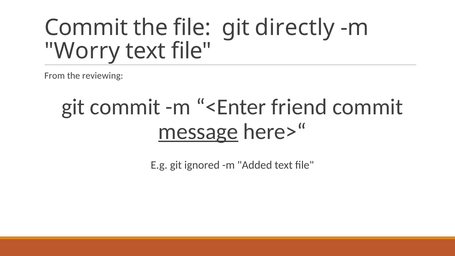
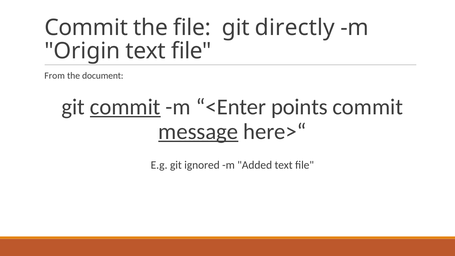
Worry: Worry -> Origin
reviewing: reviewing -> document
commit at (125, 107) underline: none -> present
friend: friend -> points
